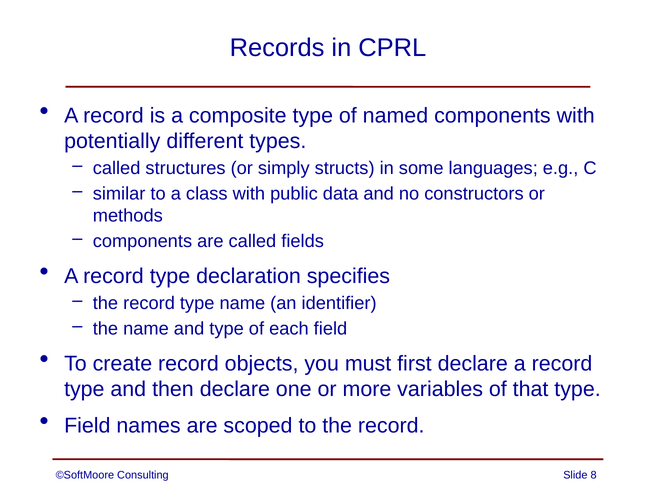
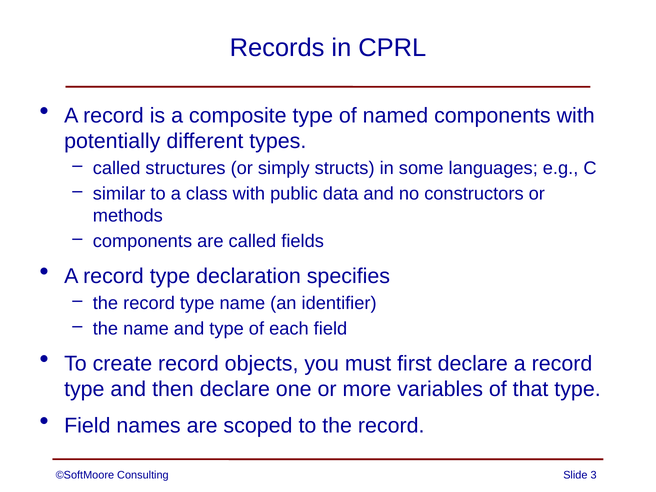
8: 8 -> 3
